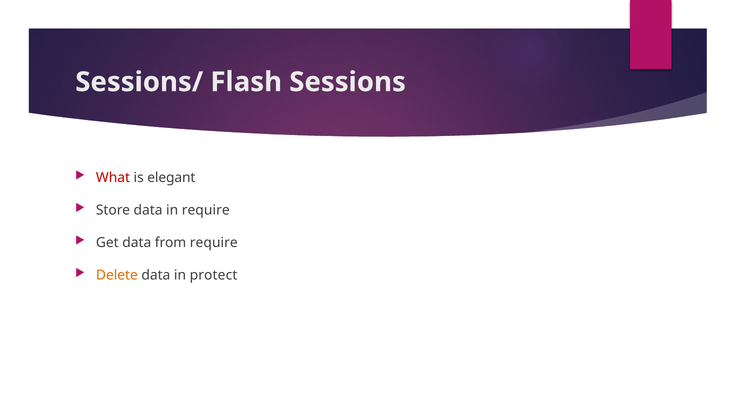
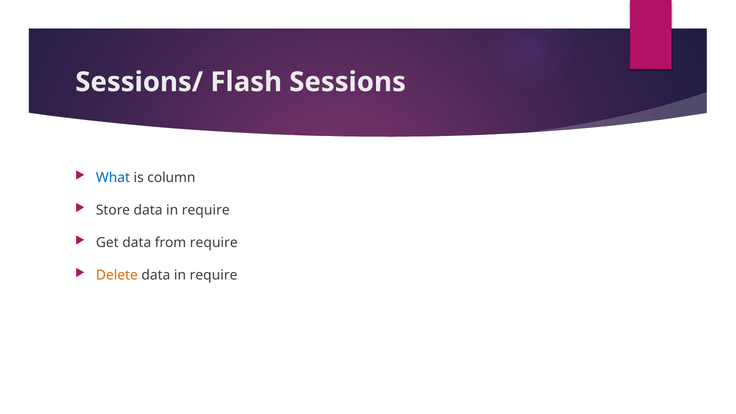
What colour: red -> blue
elegant: elegant -> column
protect at (214, 275): protect -> require
